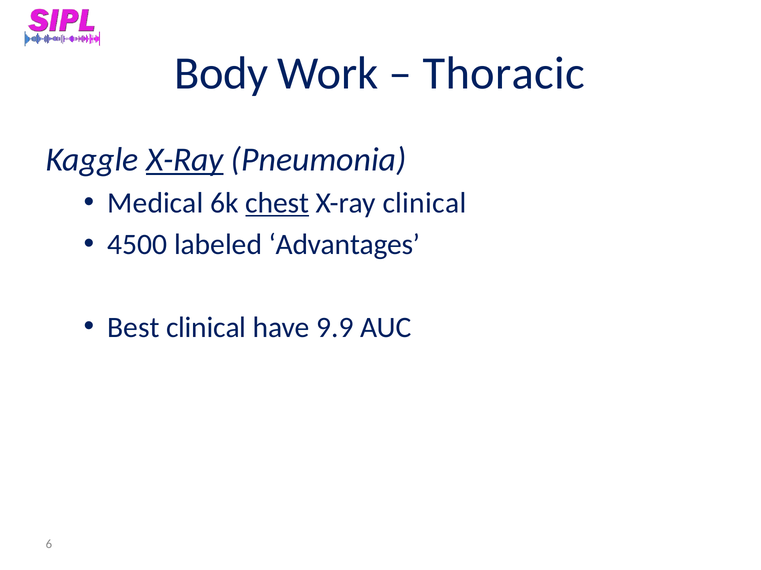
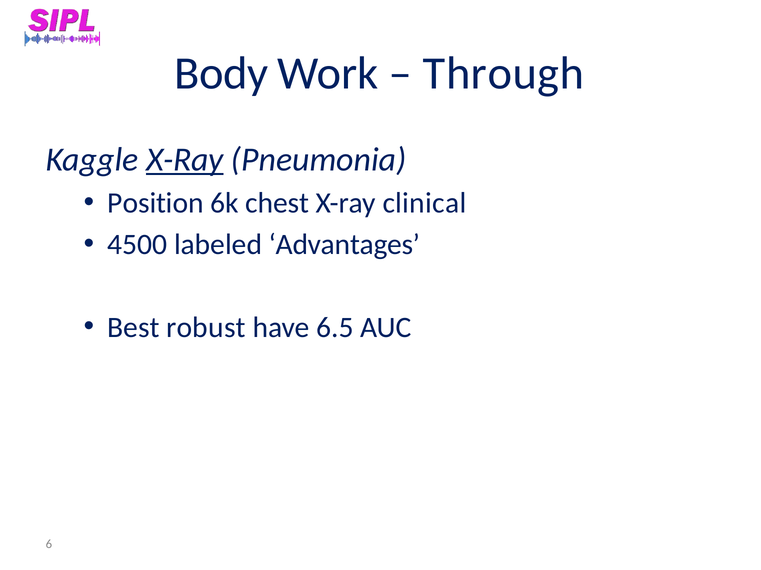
Thoracic: Thoracic -> Through
Medical: Medical -> Position
chest underline: present -> none
Best clinical: clinical -> robust
9.9: 9.9 -> 6.5
